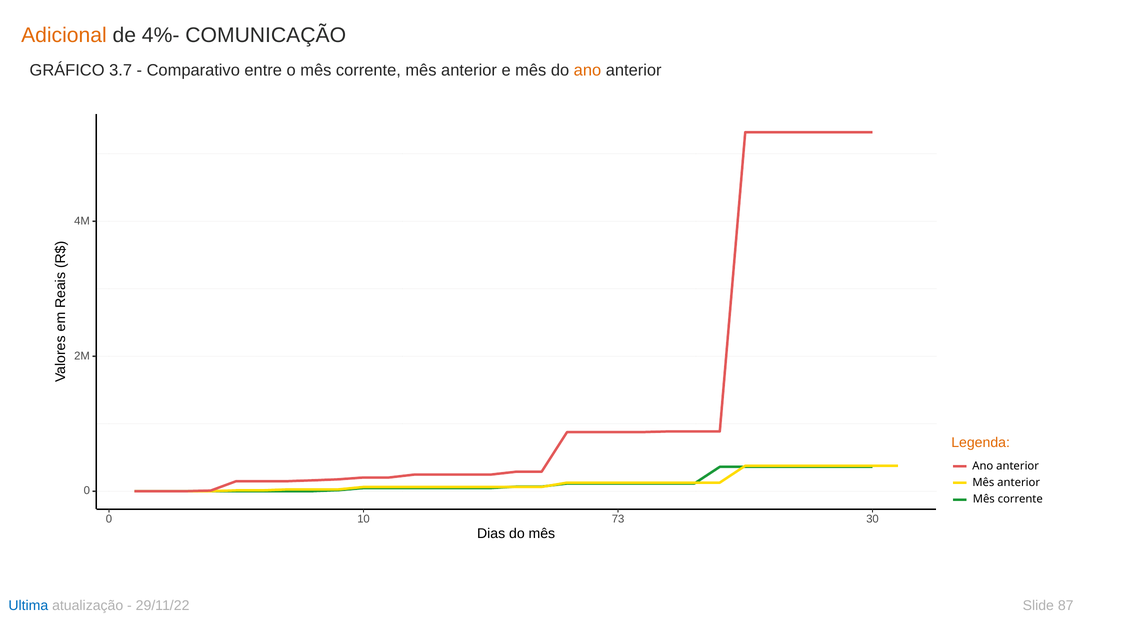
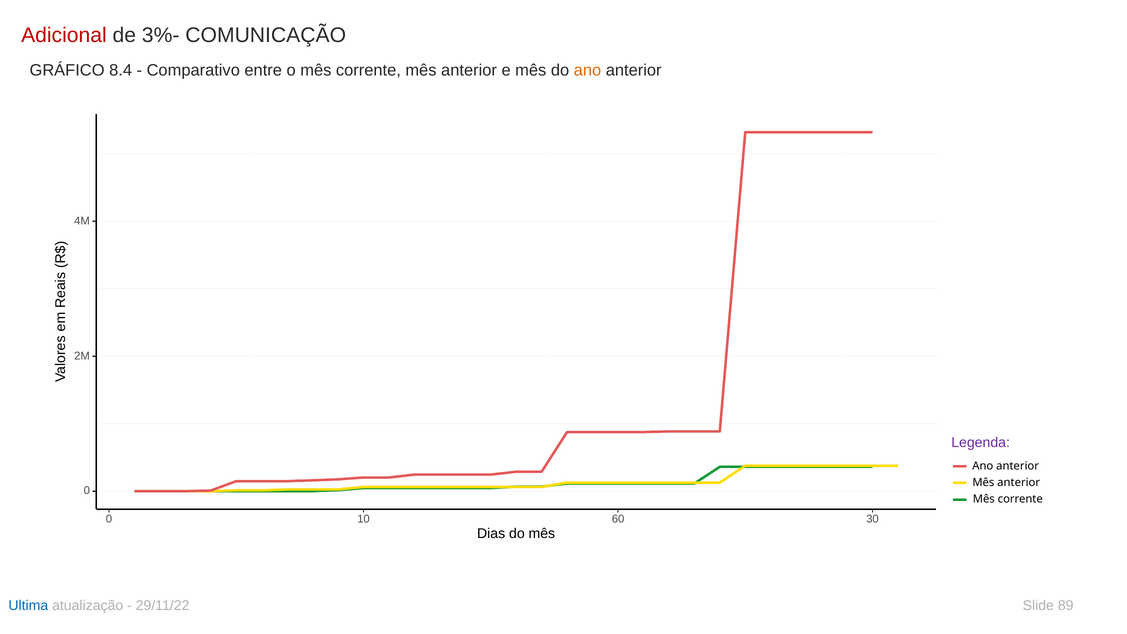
Adicional colour: orange -> red
4%-: 4%- -> 3%-
3.7: 3.7 -> 8.4
Legenda colour: orange -> purple
73: 73 -> 60
87: 87 -> 89
